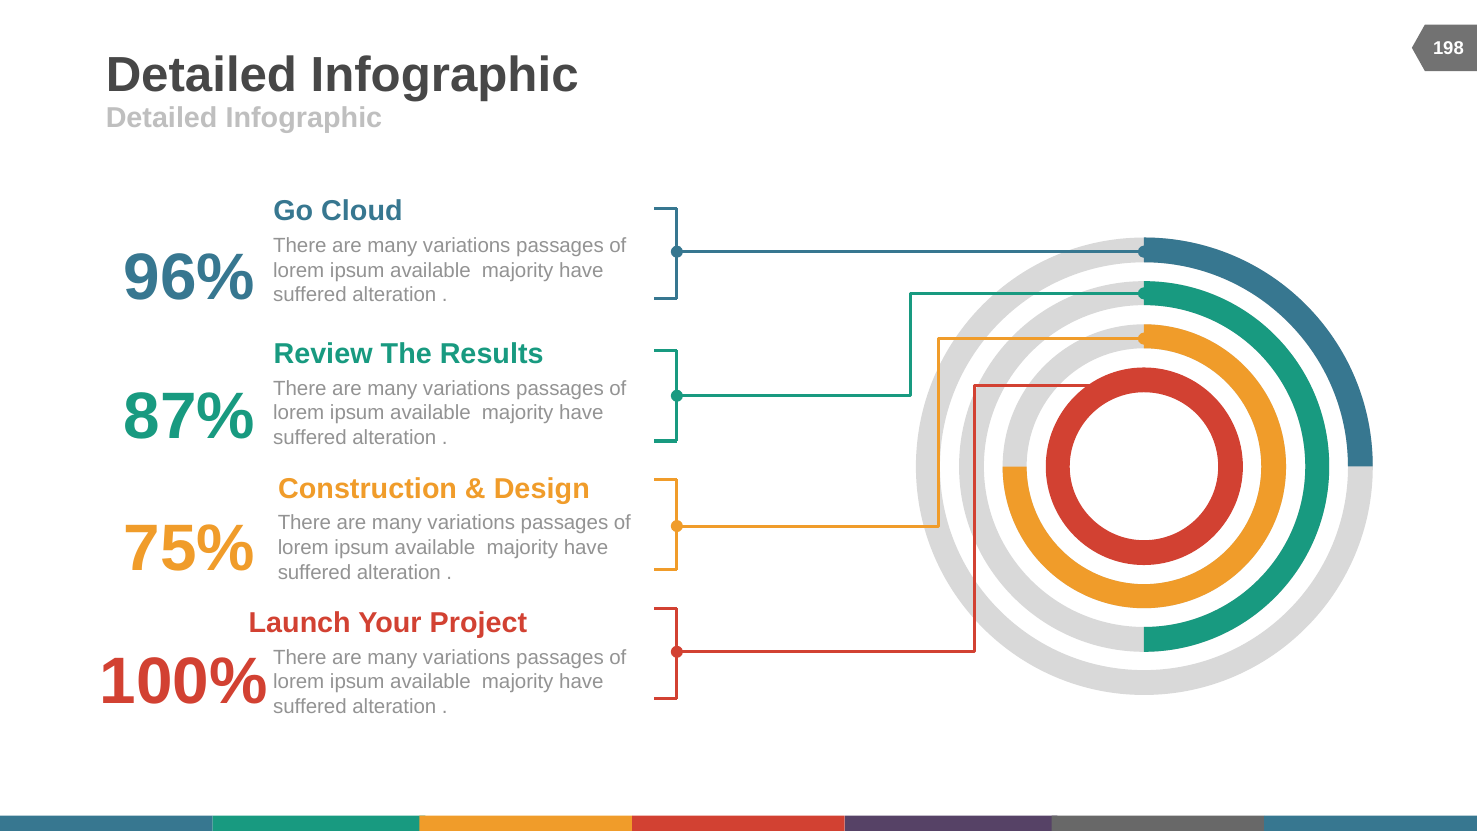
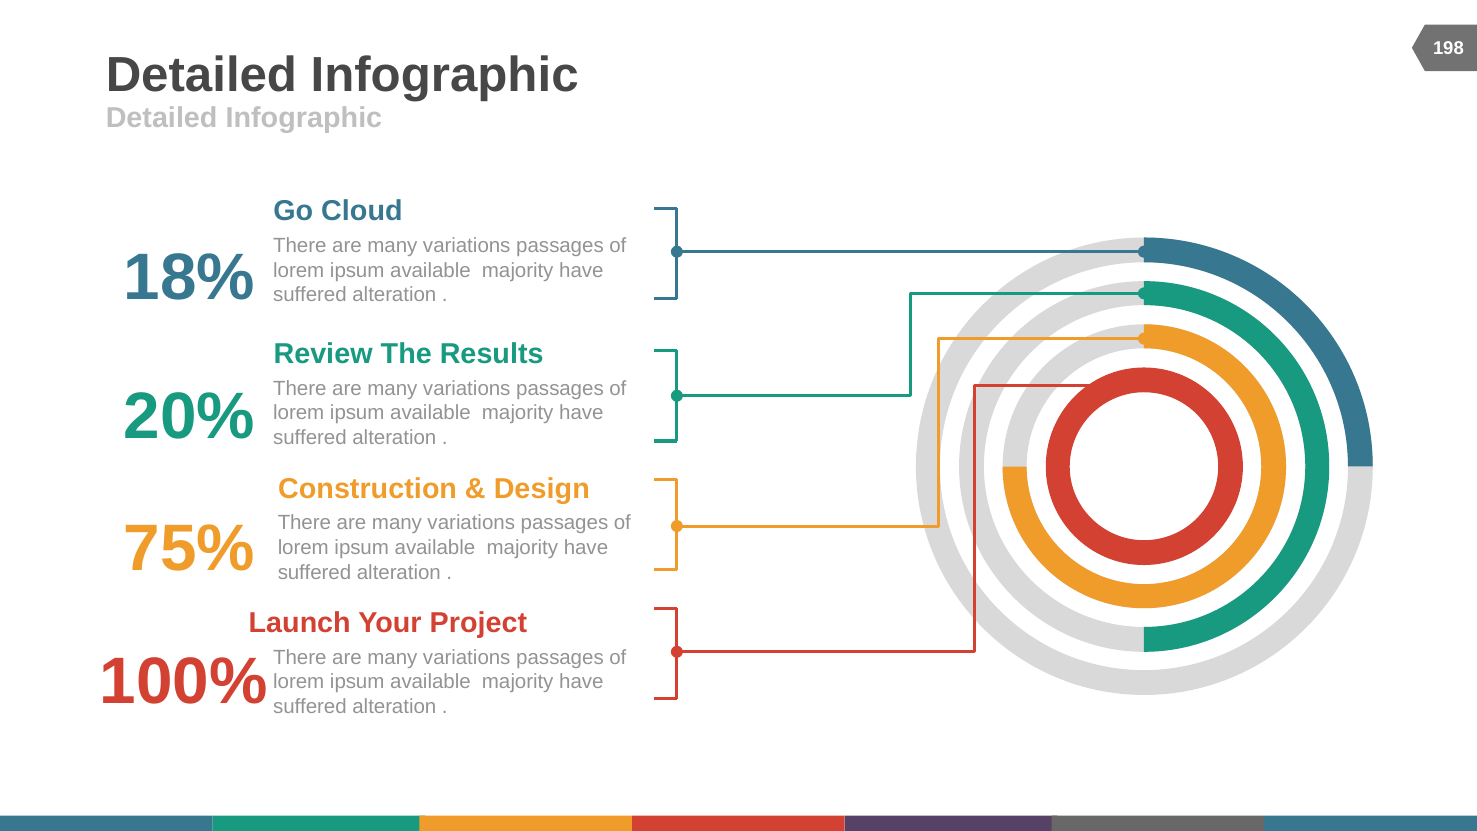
96%: 96% -> 18%
87%: 87% -> 20%
